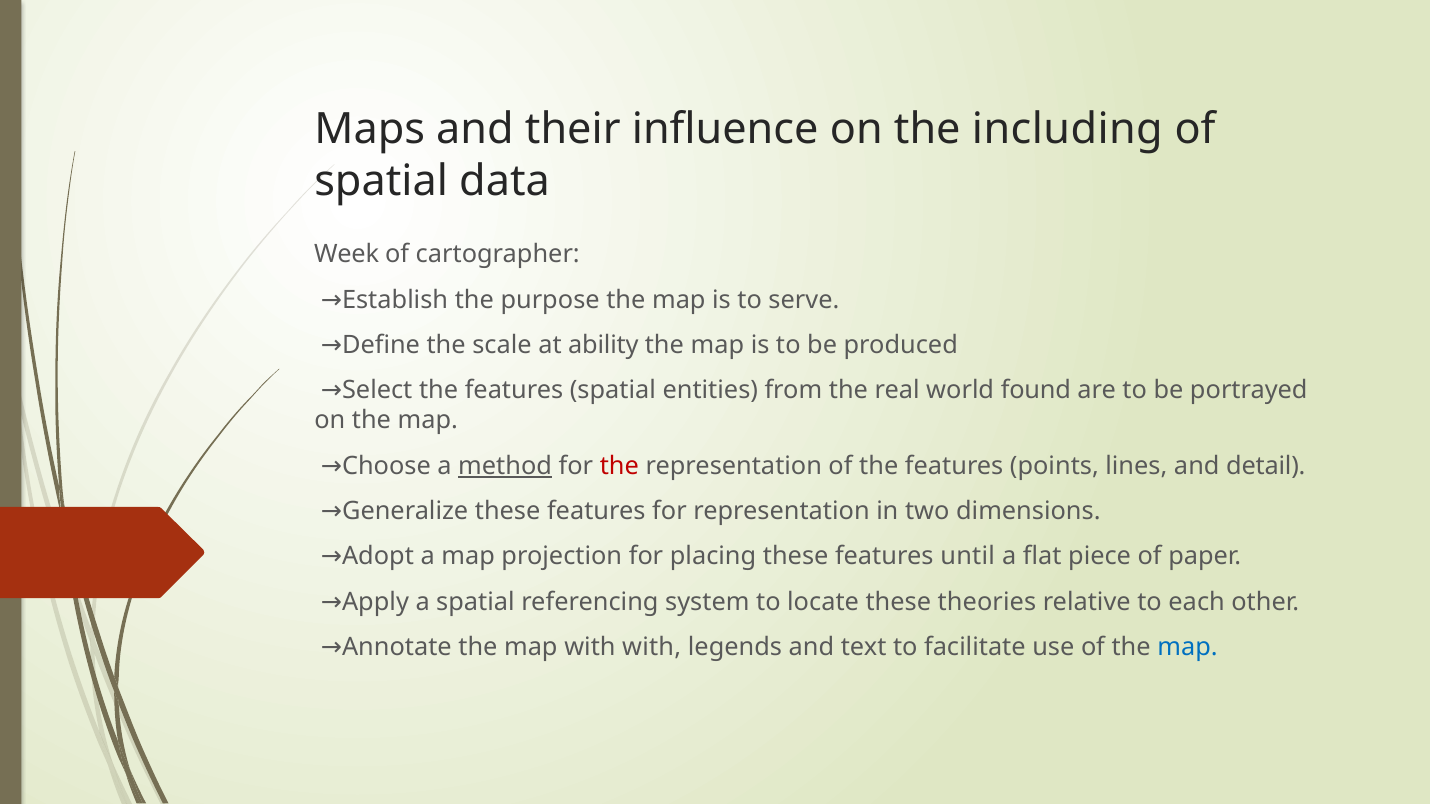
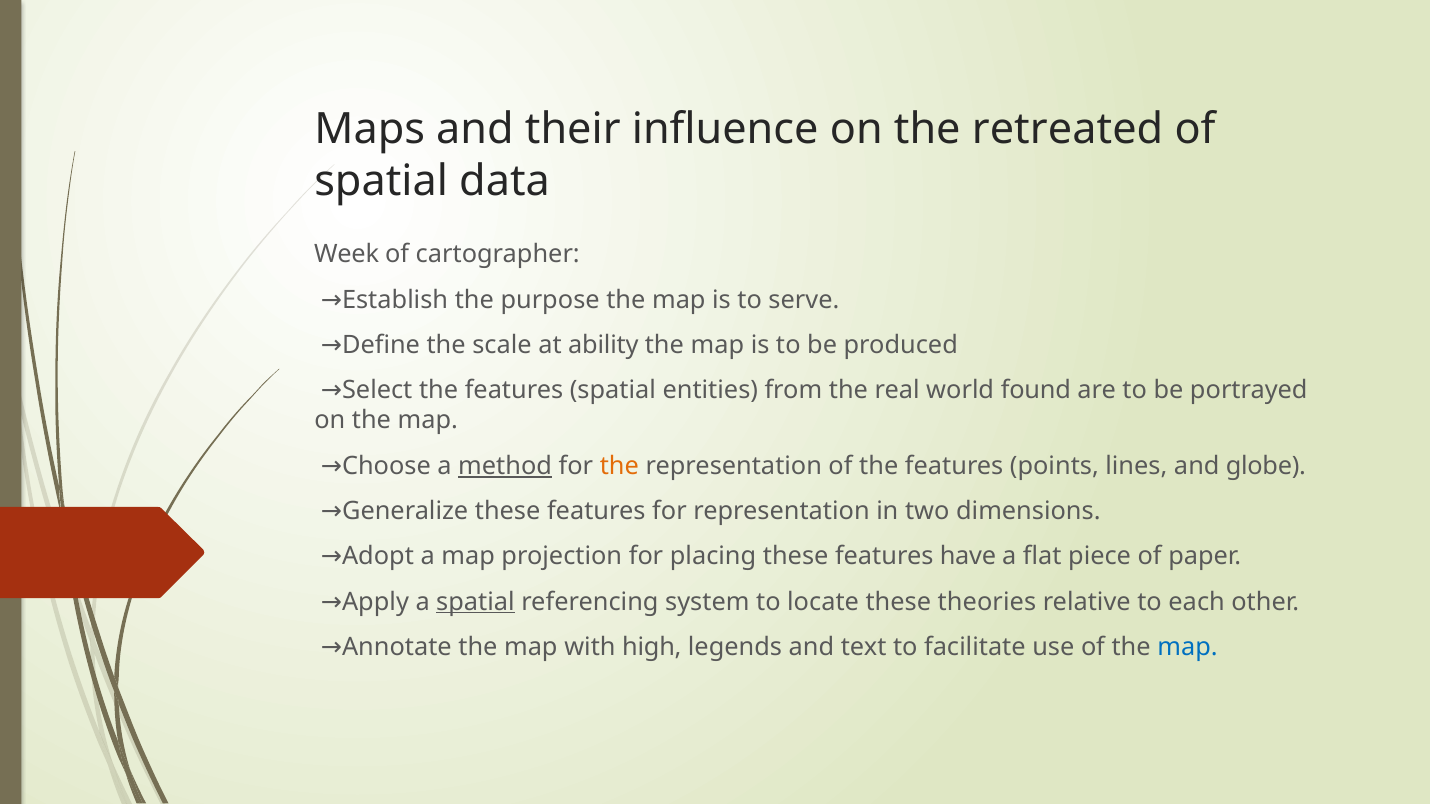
including: including -> retreated
the at (619, 466) colour: red -> orange
detail: detail -> globe
until: until -> have
spatial at (475, 602) underline: none -> present
with with: with -> high
